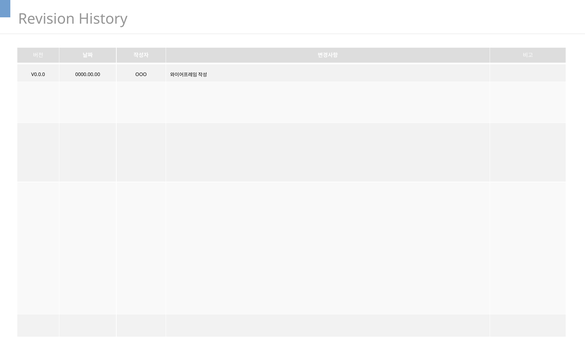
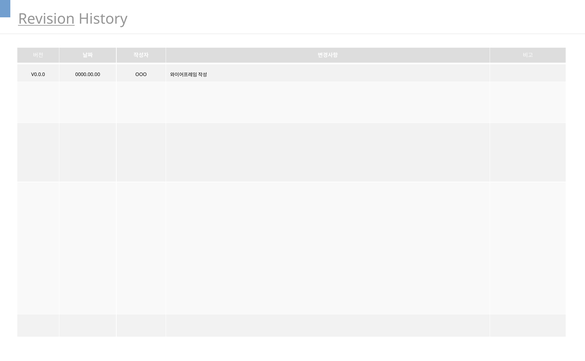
Revision underline: none -> present
